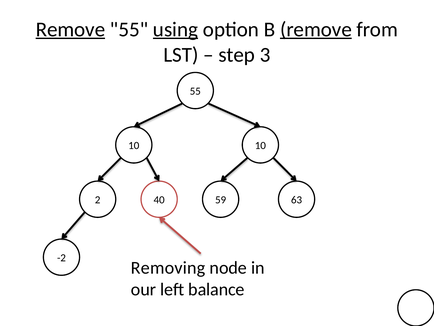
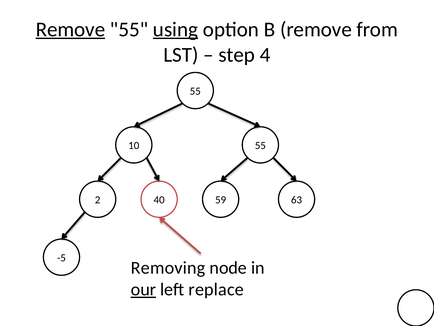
remove at (316, 29) underline: present -> none
3: 3 -> 4
10 10: 10 -> 55
-2: -2 -> -5
our underline: none -> present
balance: balance -> replace
